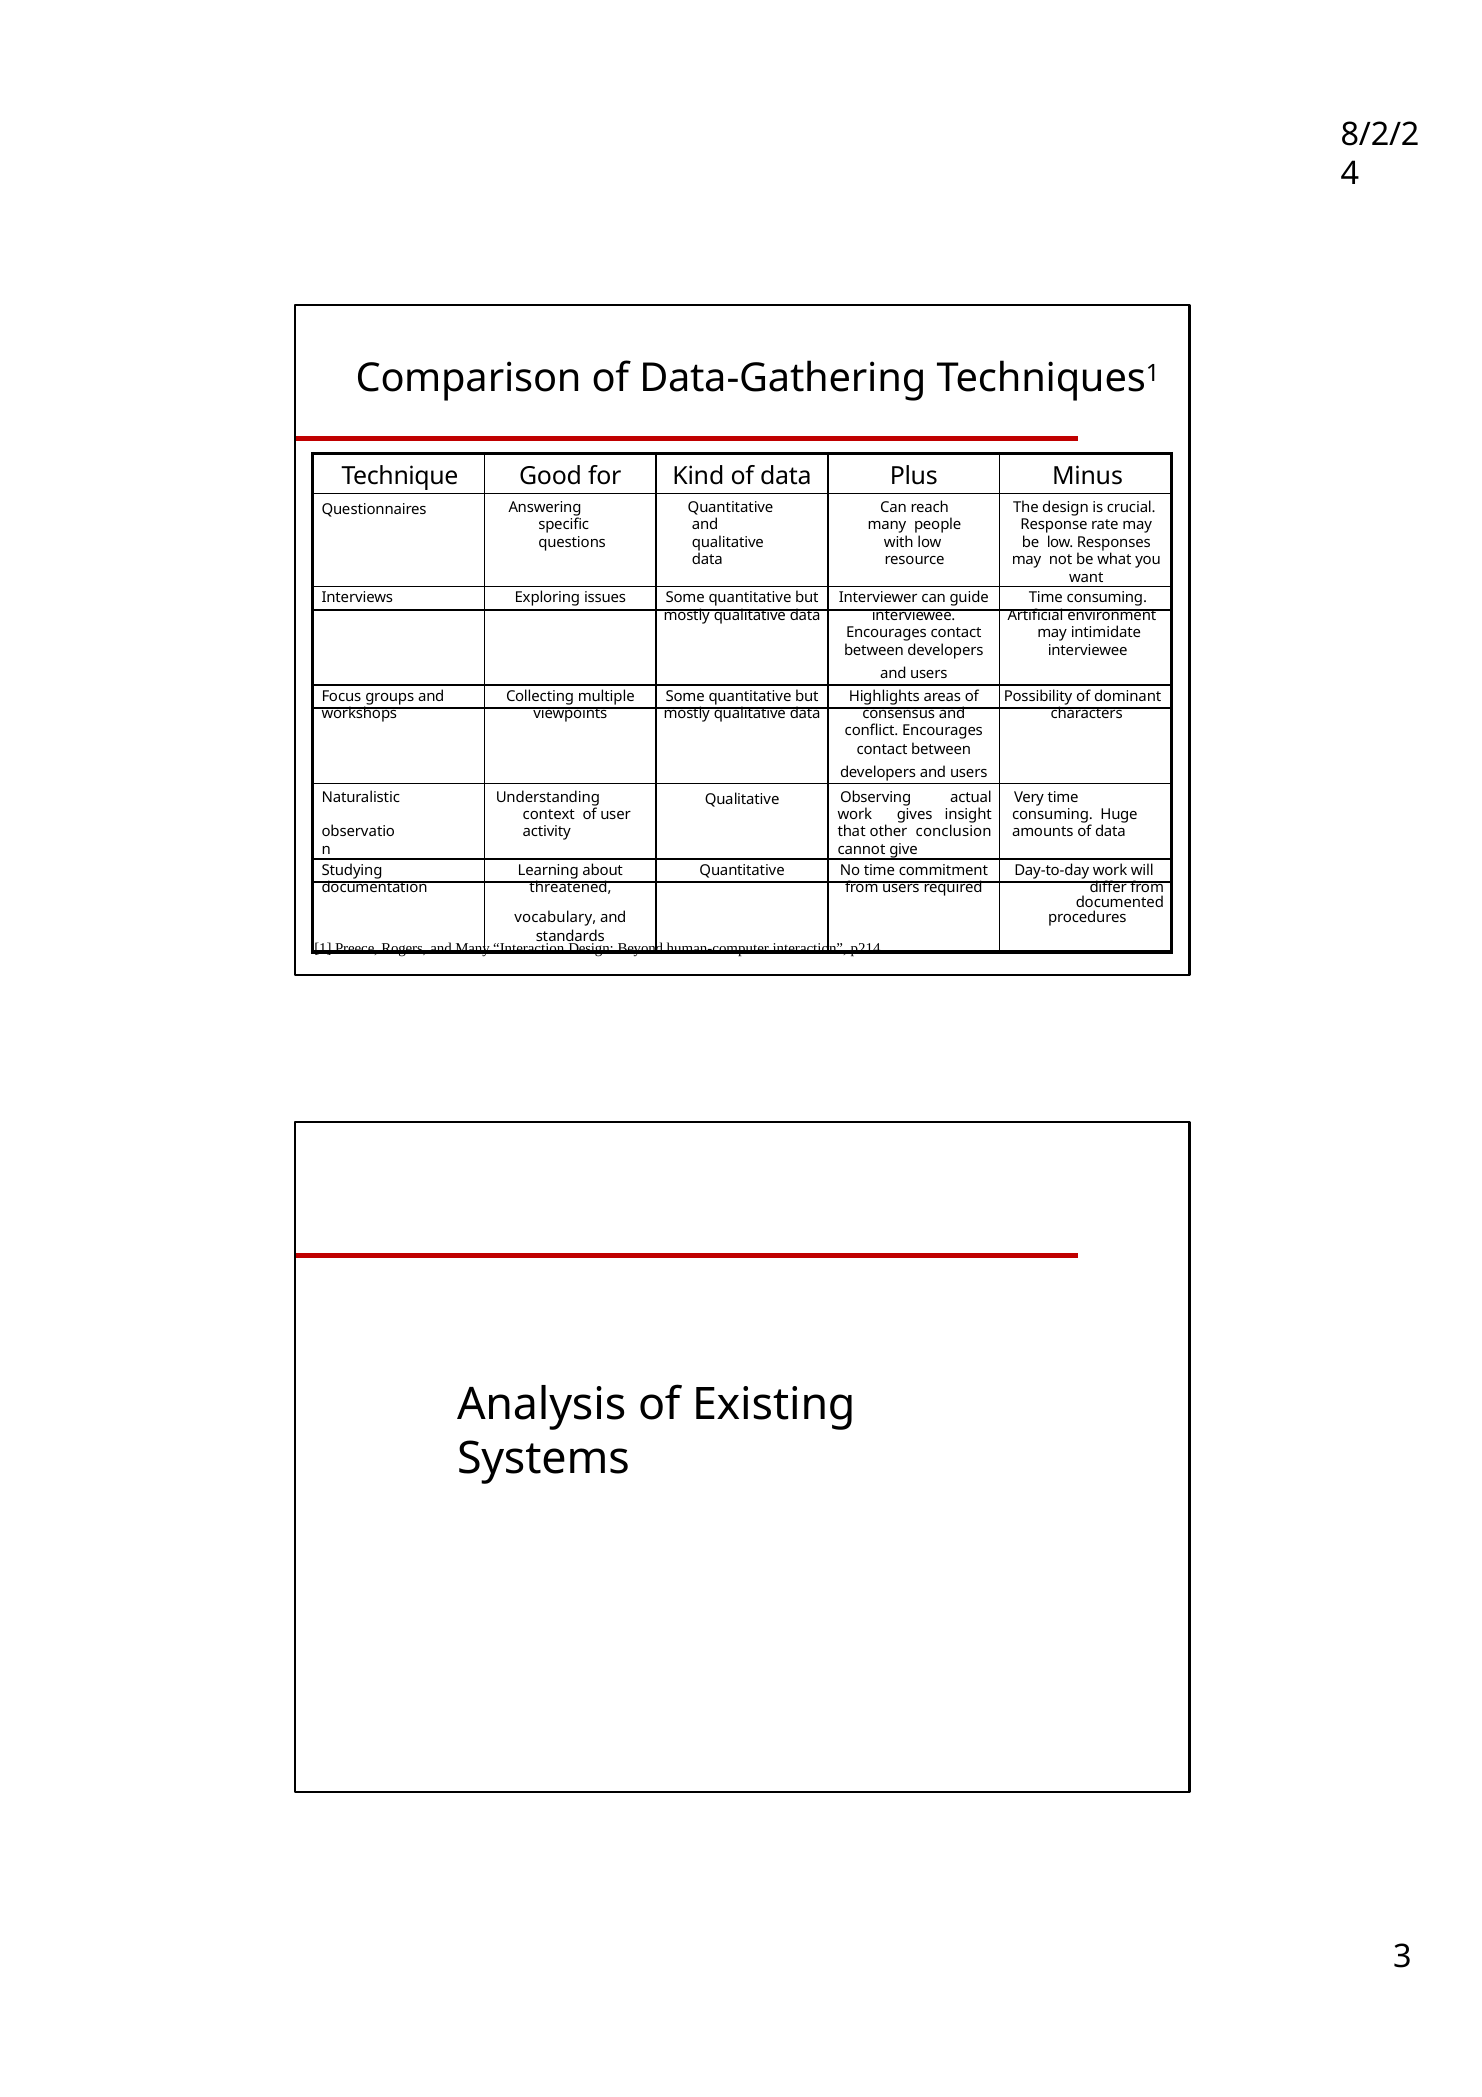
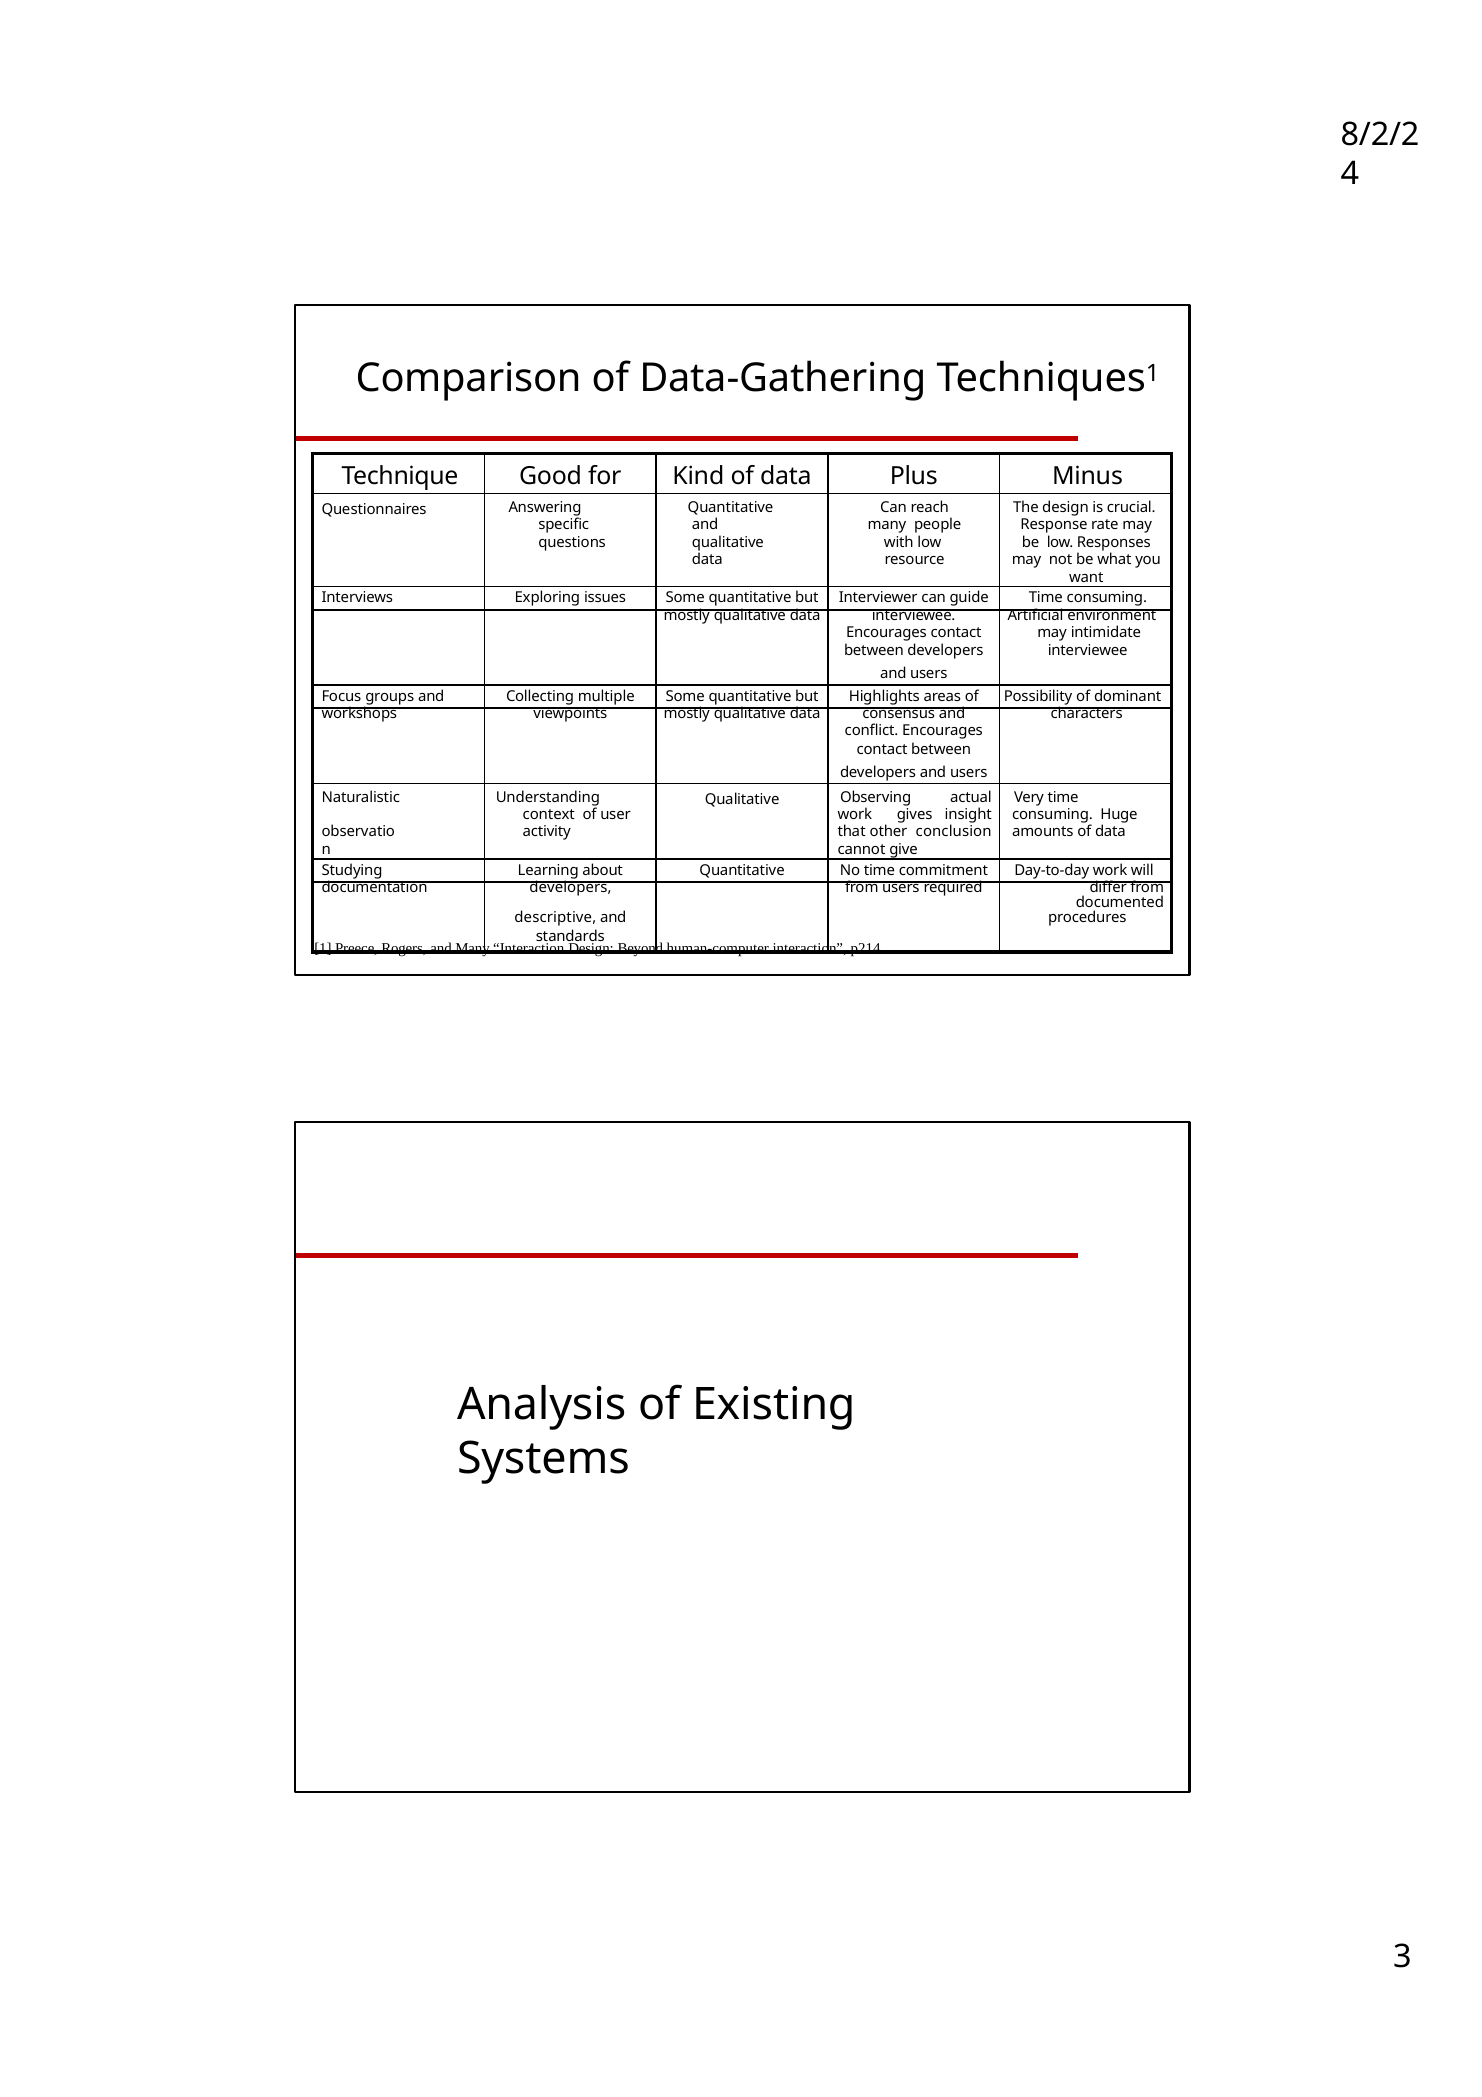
documentation threatened: threatened -> developers
vocabulary: vocabulary -> descriptive
